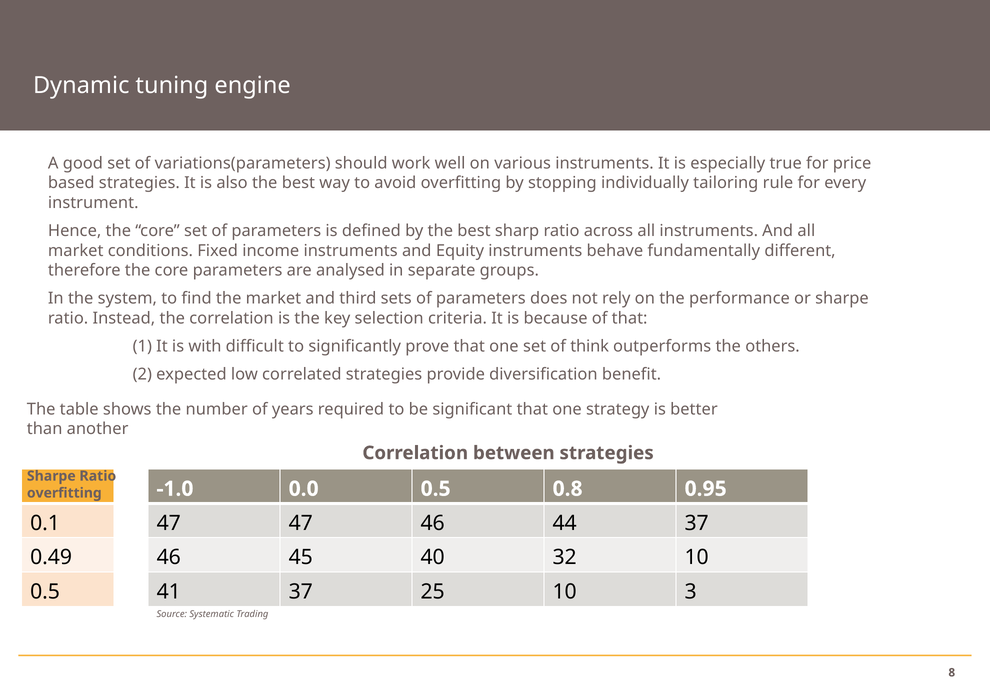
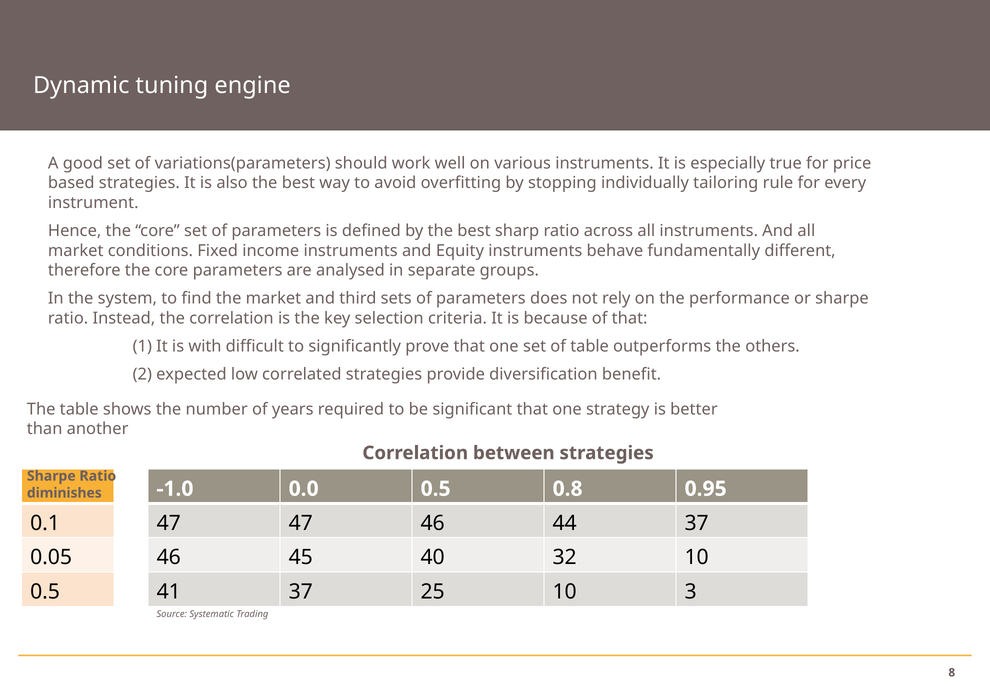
of think: think -> table
overfitting at (64, 493): overfitting -> diminishes
0.49: 0.49 -> 0.05
